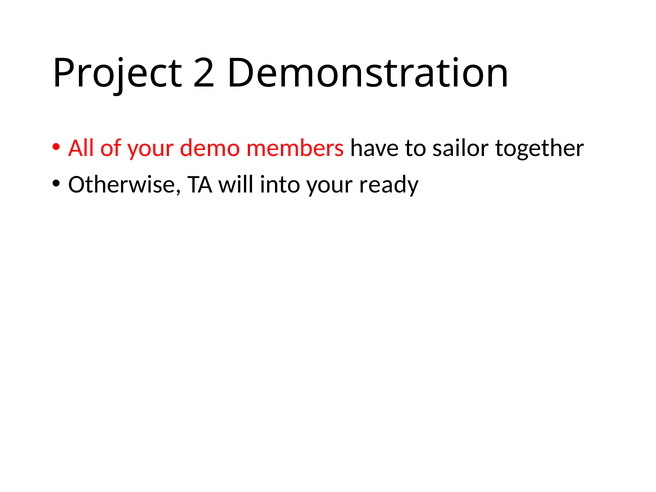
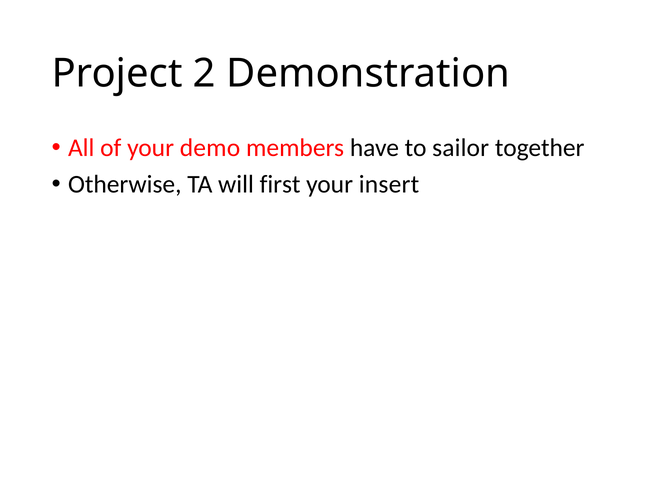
into: into -> first
ready: ready -> insert
